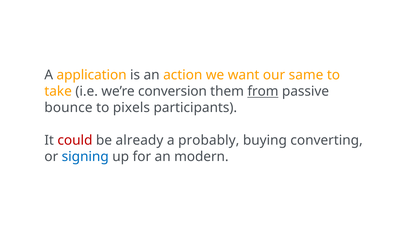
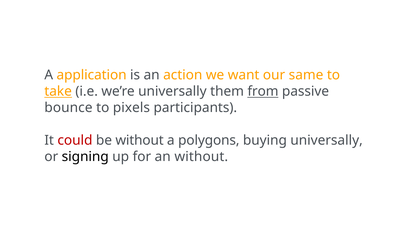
take underline: none -> present
we’re conversion: conversion -> universally
be already: already -> without
probably: probably -> polygons
buying converting: converting -> universally
signing colour: blue -> black
an modern: modern -> without
